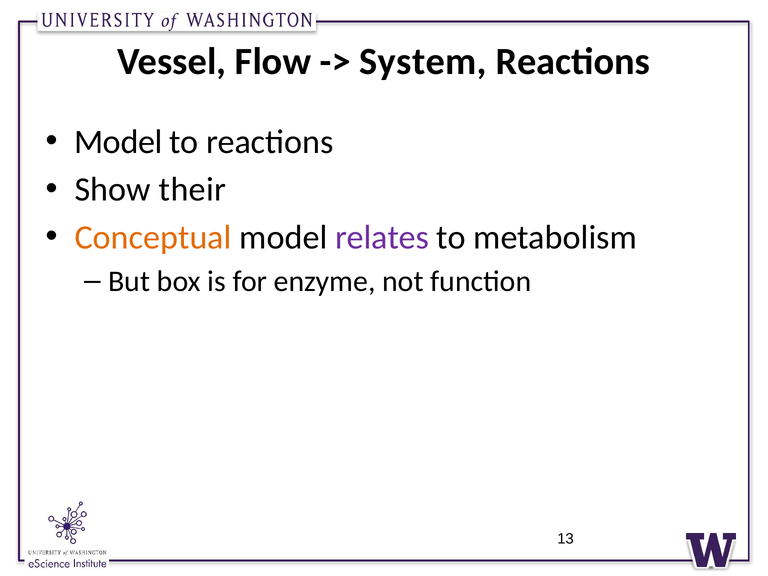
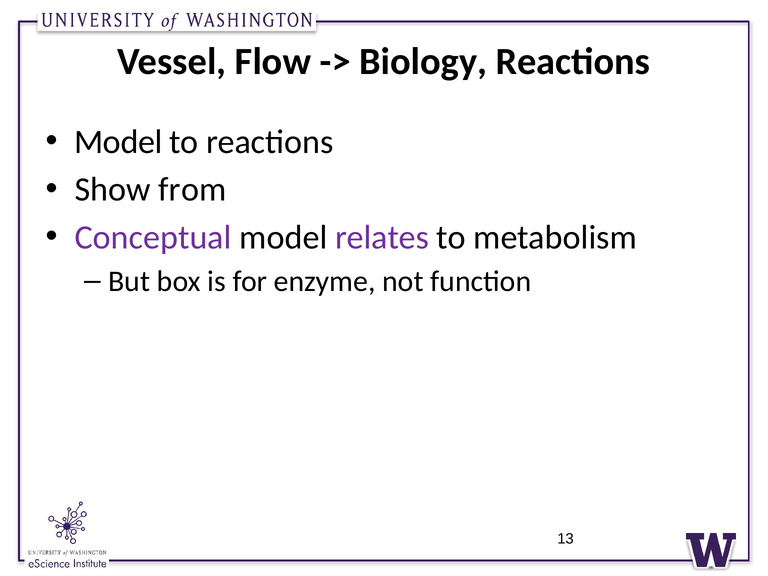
System: System -> Biology
their: their -> from
Conceptual colour: orange -> purple
